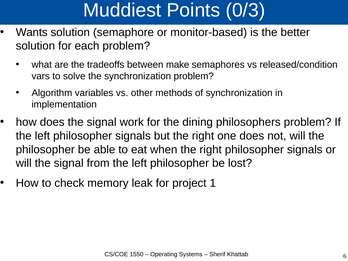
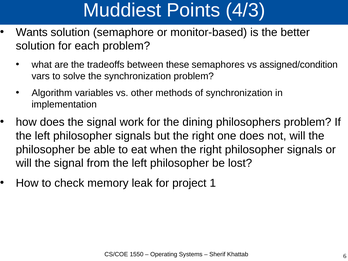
0/3: 0/3 -> 4/3
make: make -> these
released/condition: released/condition -> assigned/condition
